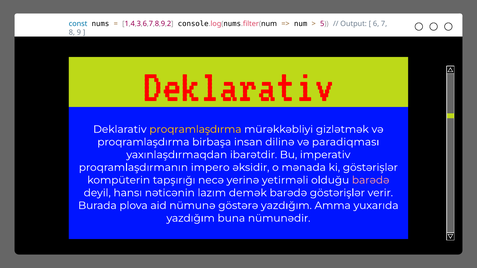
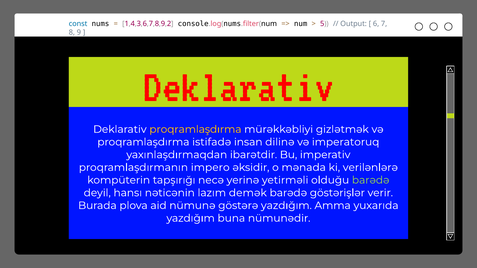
birbaşa: birbaşa -> istifadə
paradiqması: paradiqması -> imperatoruq
ki göstərişlər: göstərişlər -> verilənlərə
barədə at (371, 180) colour: pink -> light green
